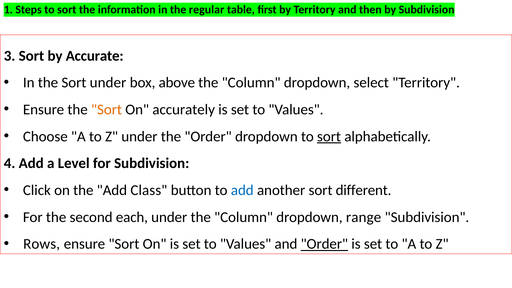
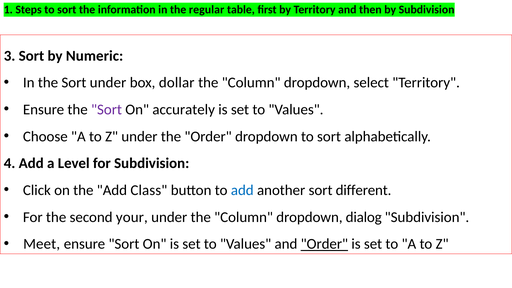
Accurate: Accurate -> Numeric
above: above -> dollar
Sort at (107, 110) colour: orange -> purple
sort at (329, 136) underline: present -> none
each: each -> your
range: range -> dialog
Rows: Rows -> Meet
